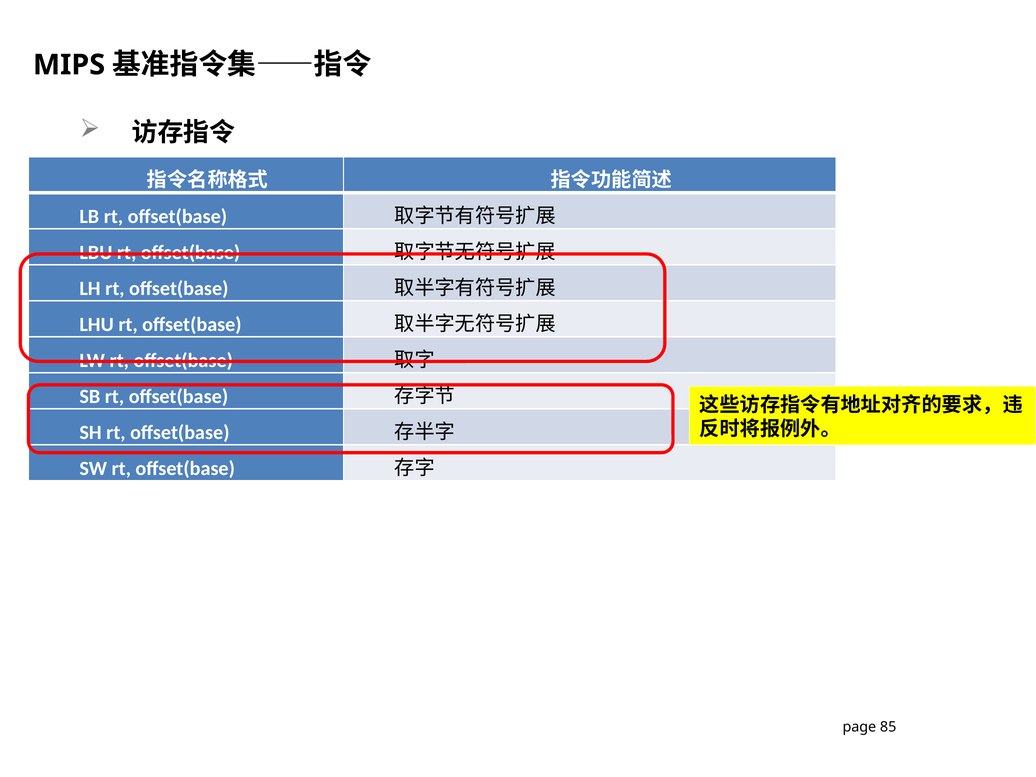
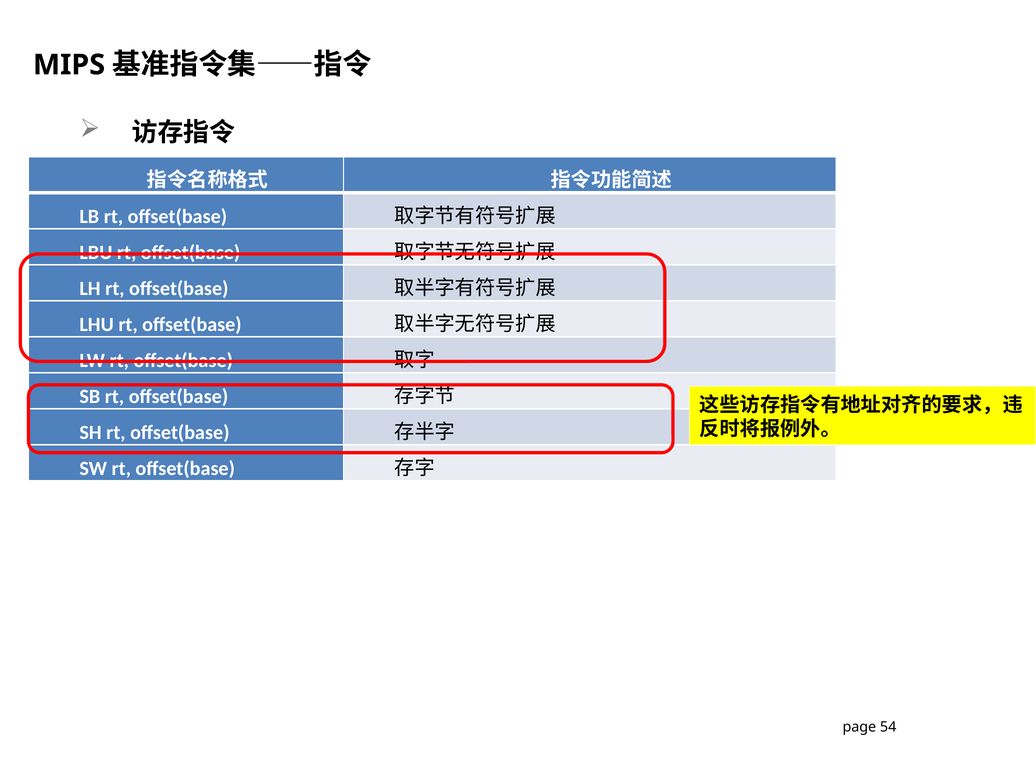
85: 85 -> 54
